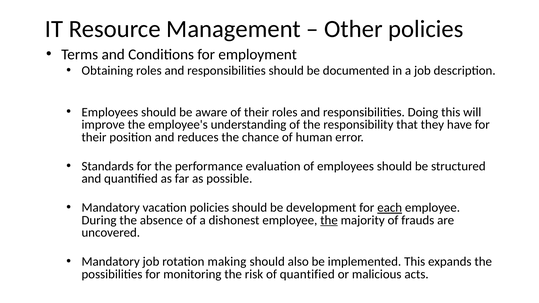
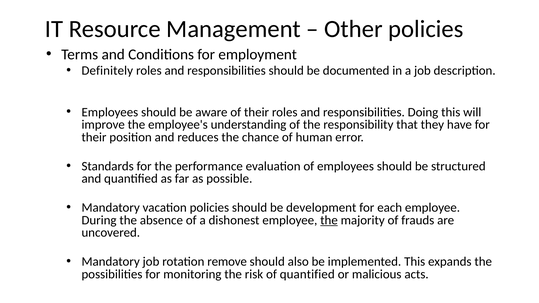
Obtaining: Obtaining -> Definitely
each underline: present -> none
making: making -> remove
